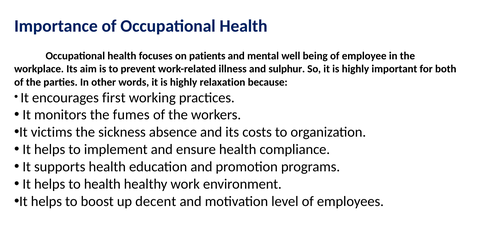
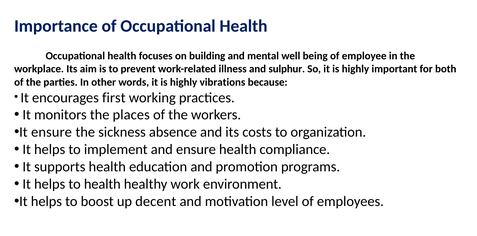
patients: patients -> building
relaxation: relaxation -> vibrations
fumes: fumes -> places
It victims: victims -> ensure
